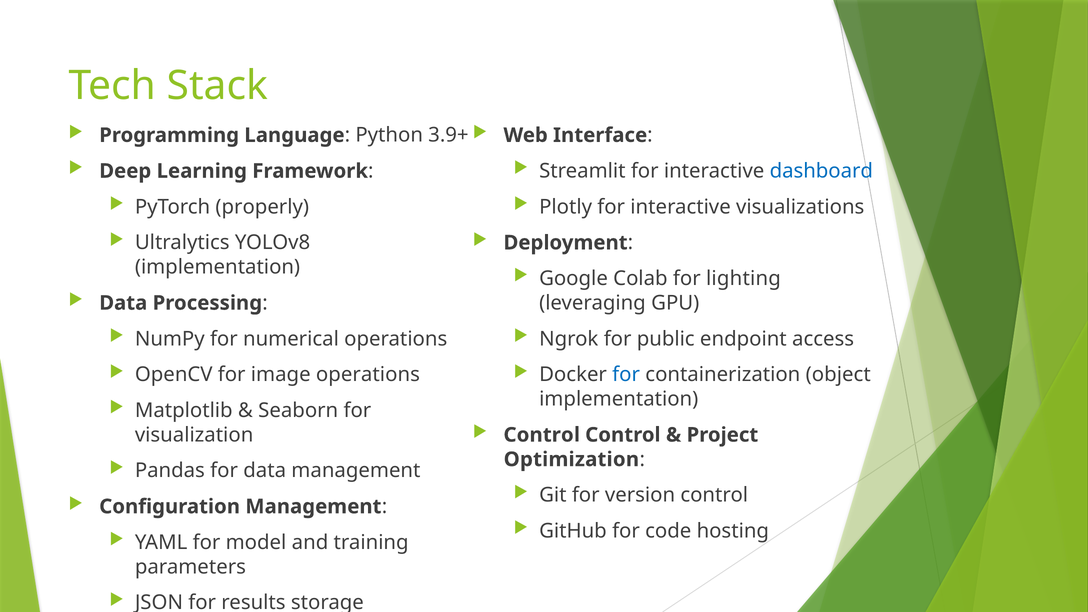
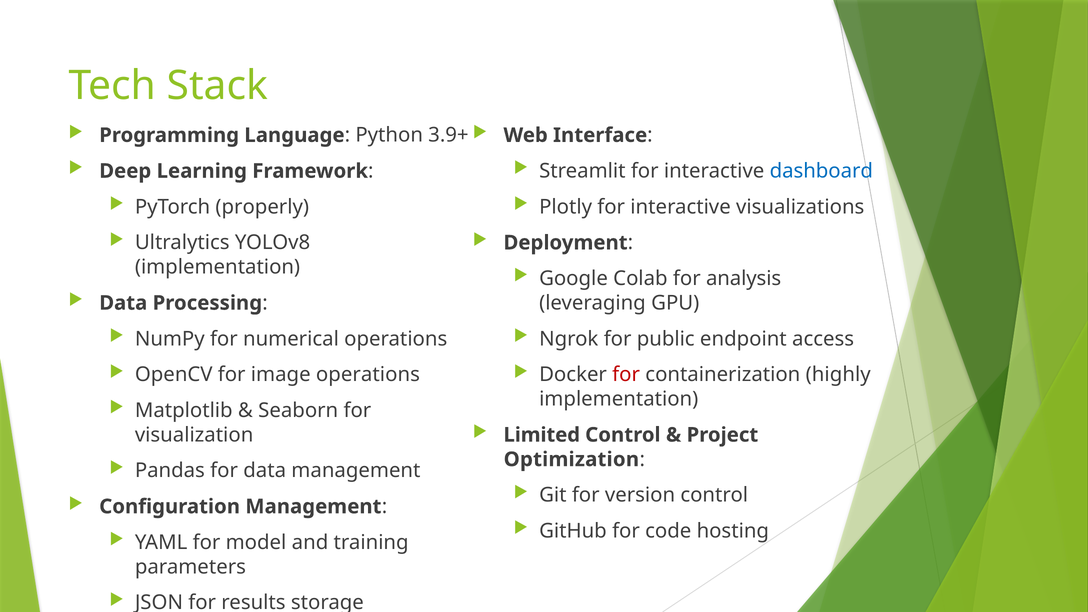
lighting: lighting -> analysis
for at (626, 375) colour: blue -> red
object: object -> highly
Control at (542, 435): Control -> Limited
